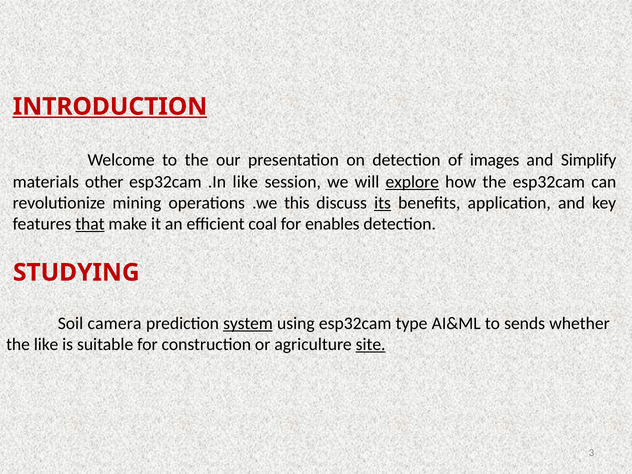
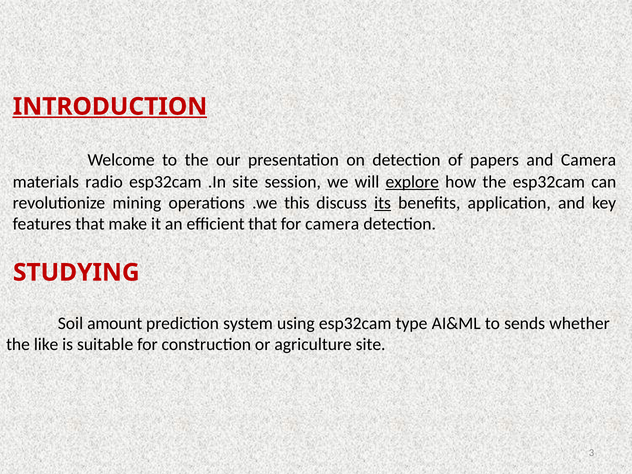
images: images -> papers
and Simplify: Simplify -> Camera
other: other -> radio
.In like: like -> site
that at (90, 224) underline: present -> none
efficient coal: coal -> that
for enables: enables -> camera
camera: camera -> amount
system underline: present -> none
site at (371, 345) underline: present -> none
